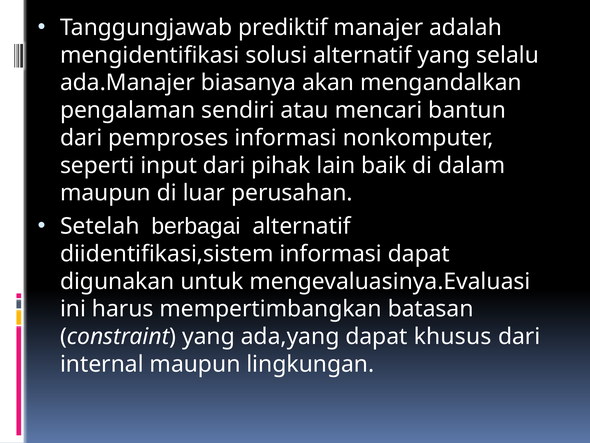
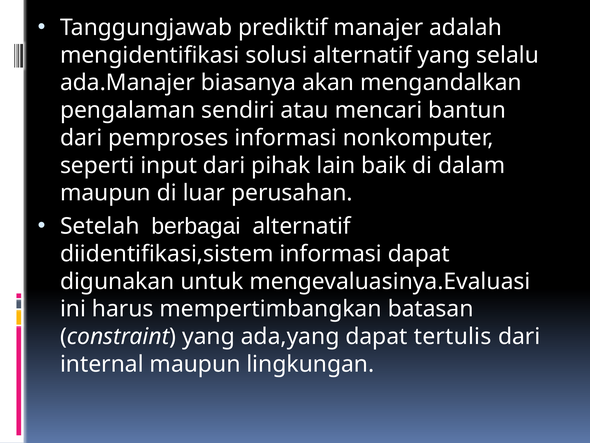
khusus: khusus -> tertulis
